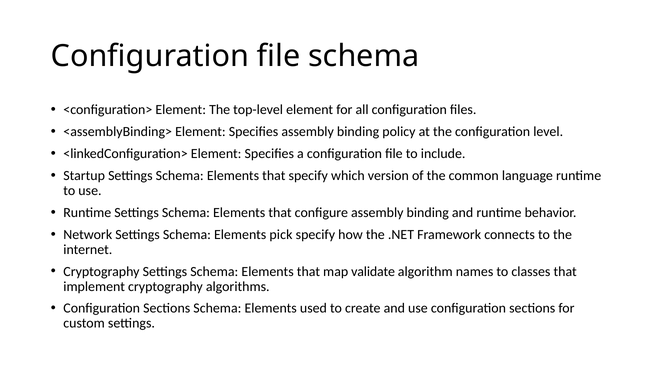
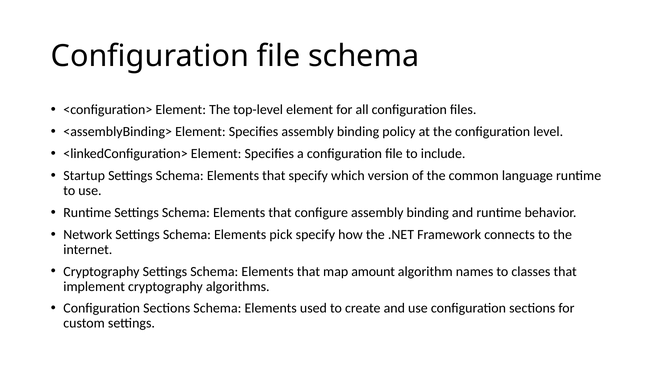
validate: validate -> amount
